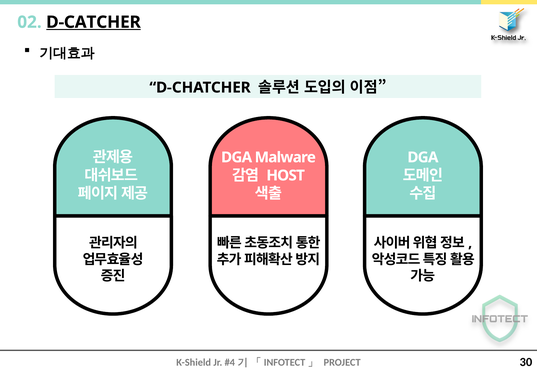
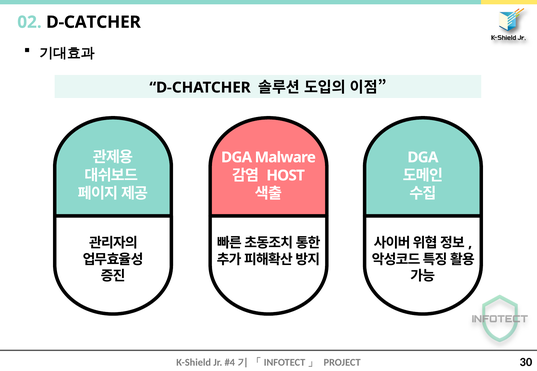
D-CATCHER underline: present -> none
